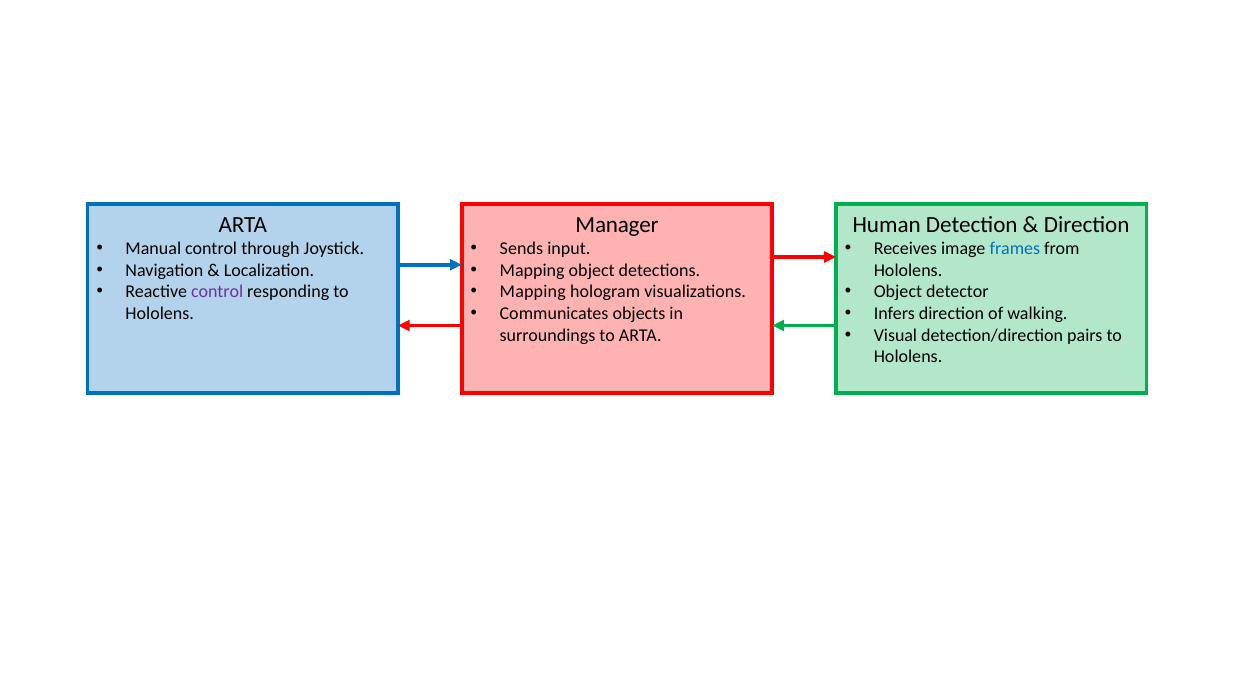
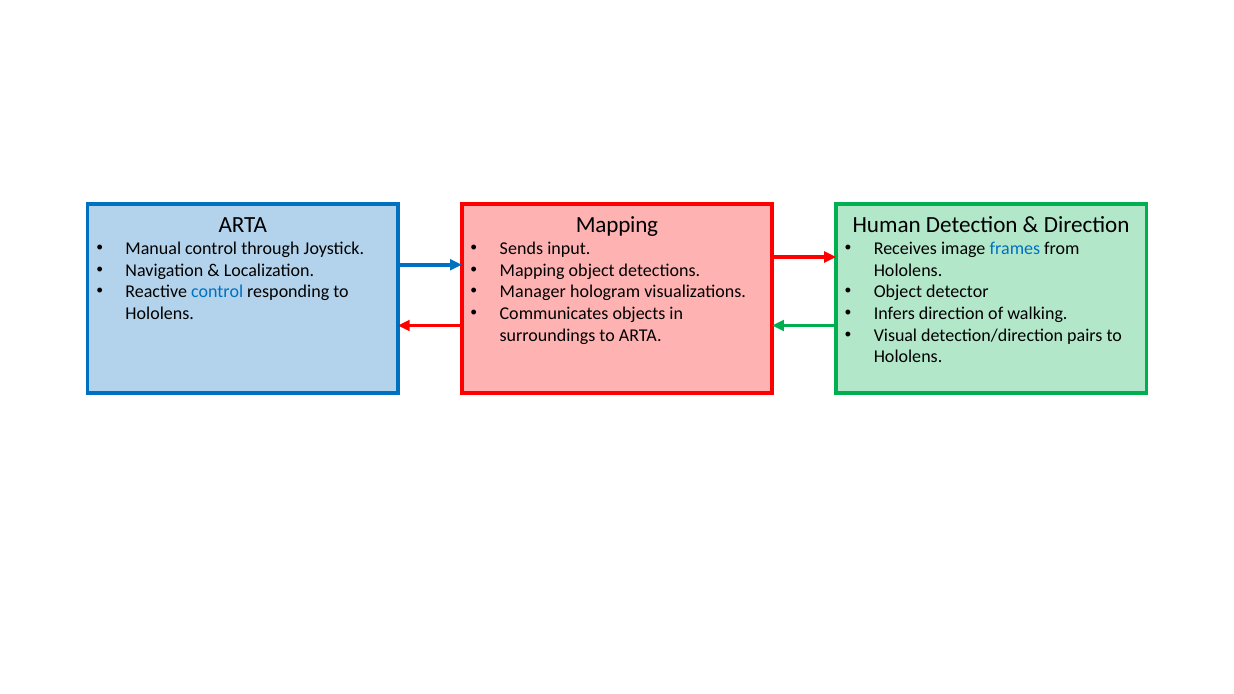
Manager at (617, 225): Manager -> Mapping
control at (217, 292) colour: purple -> blue
Mapping at (533, 292): Mapping -> Manager
